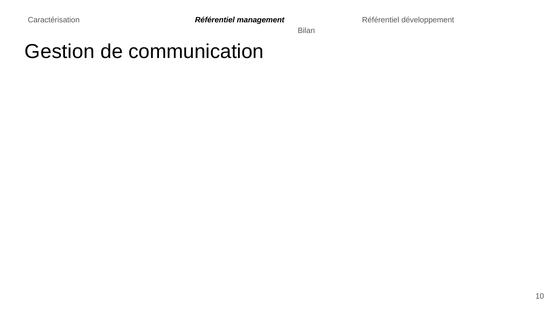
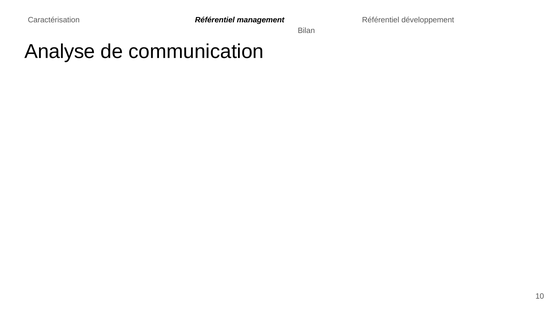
Gestion: Gestion -> Analyse
